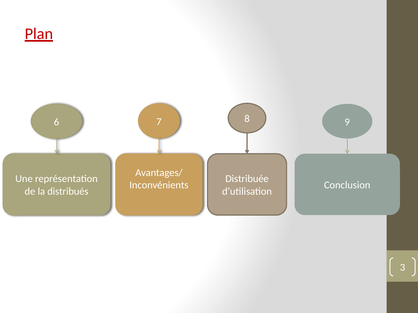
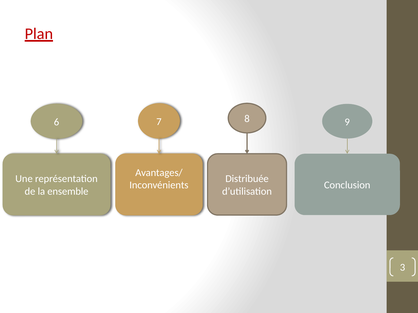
distribués: distribués -> ensemble
